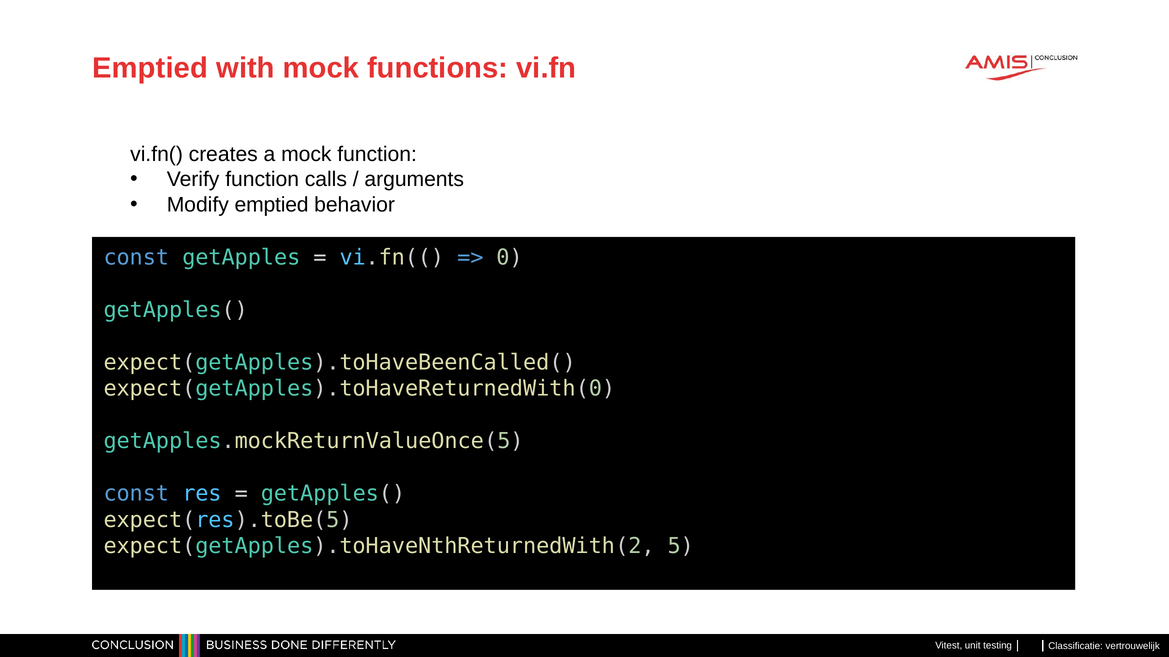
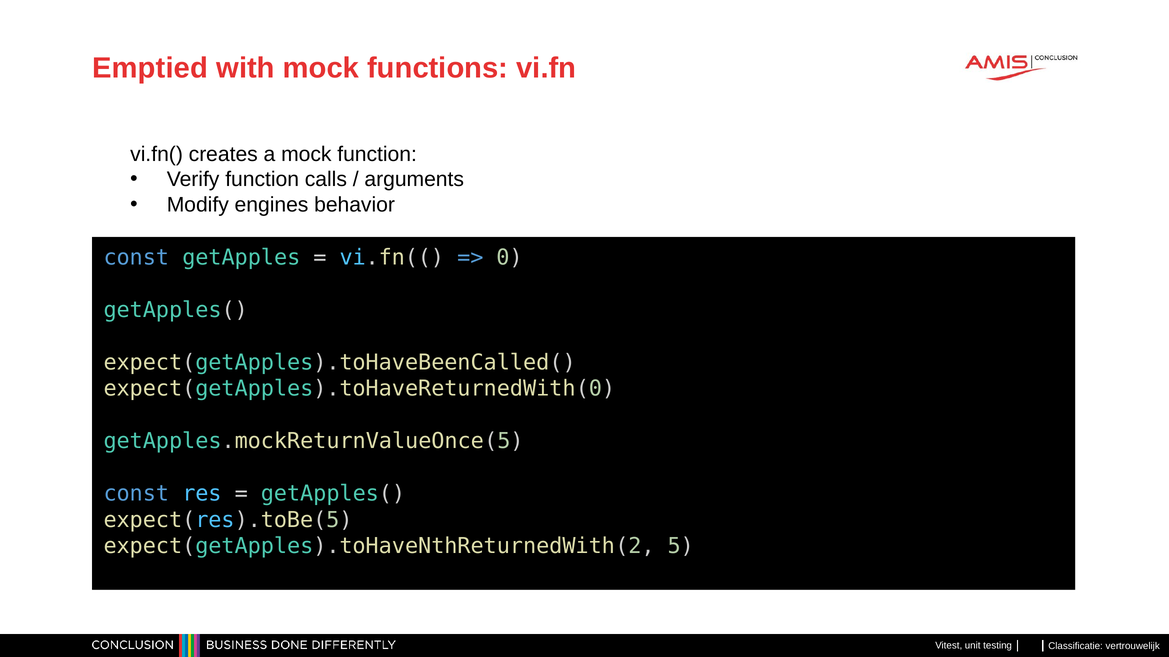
Modify emptied: emptied -> engines
